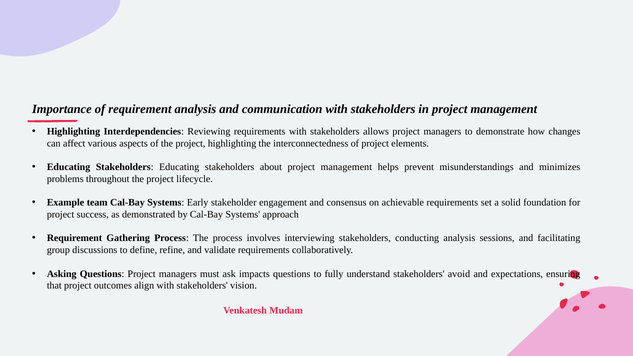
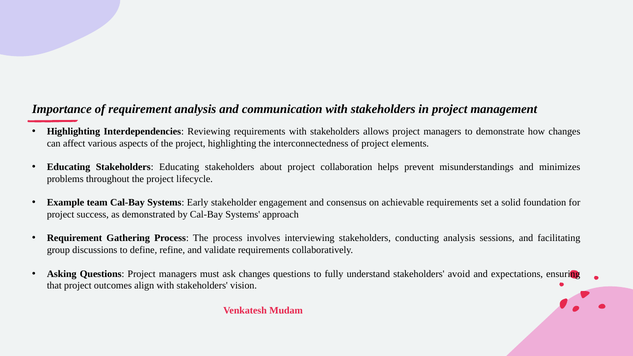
about project management: management -> collaboration
ask impacts: impacts -> changes
